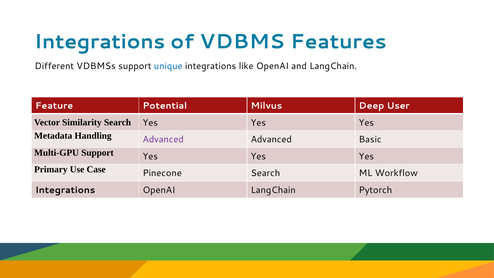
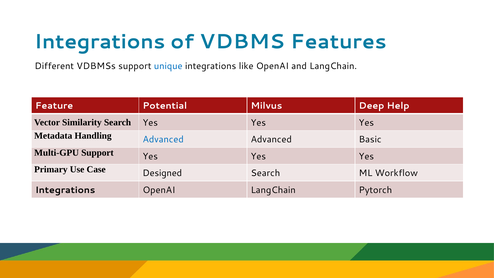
User: User -> Help
Advanced at (163, 139) colour: purple -> blue
Pinecone: Pinecone -> Designed
